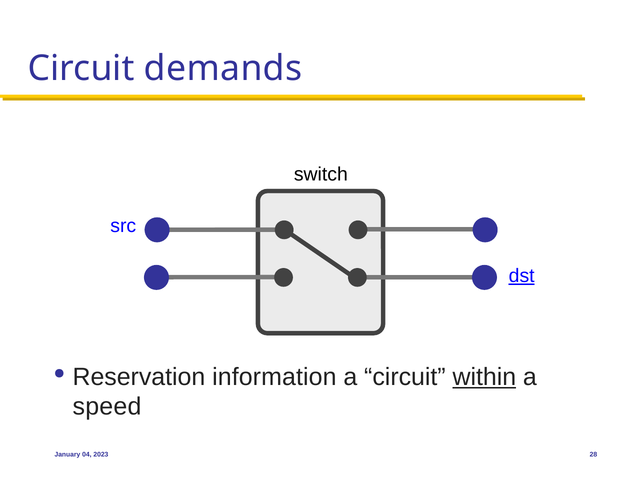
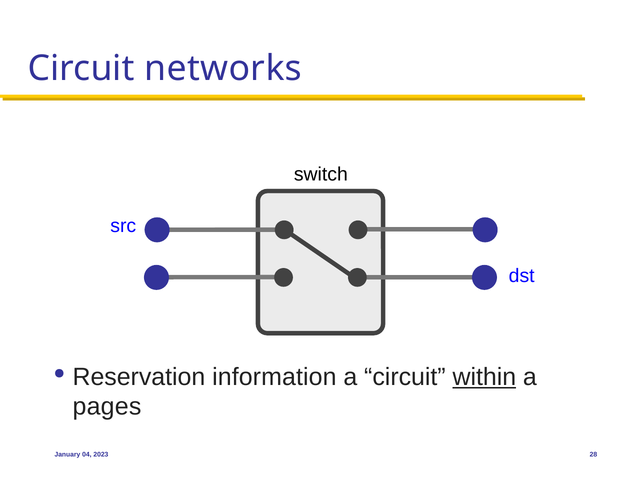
demands: demands -> networks
dst underline: present -> none
speed: speed -> pages
